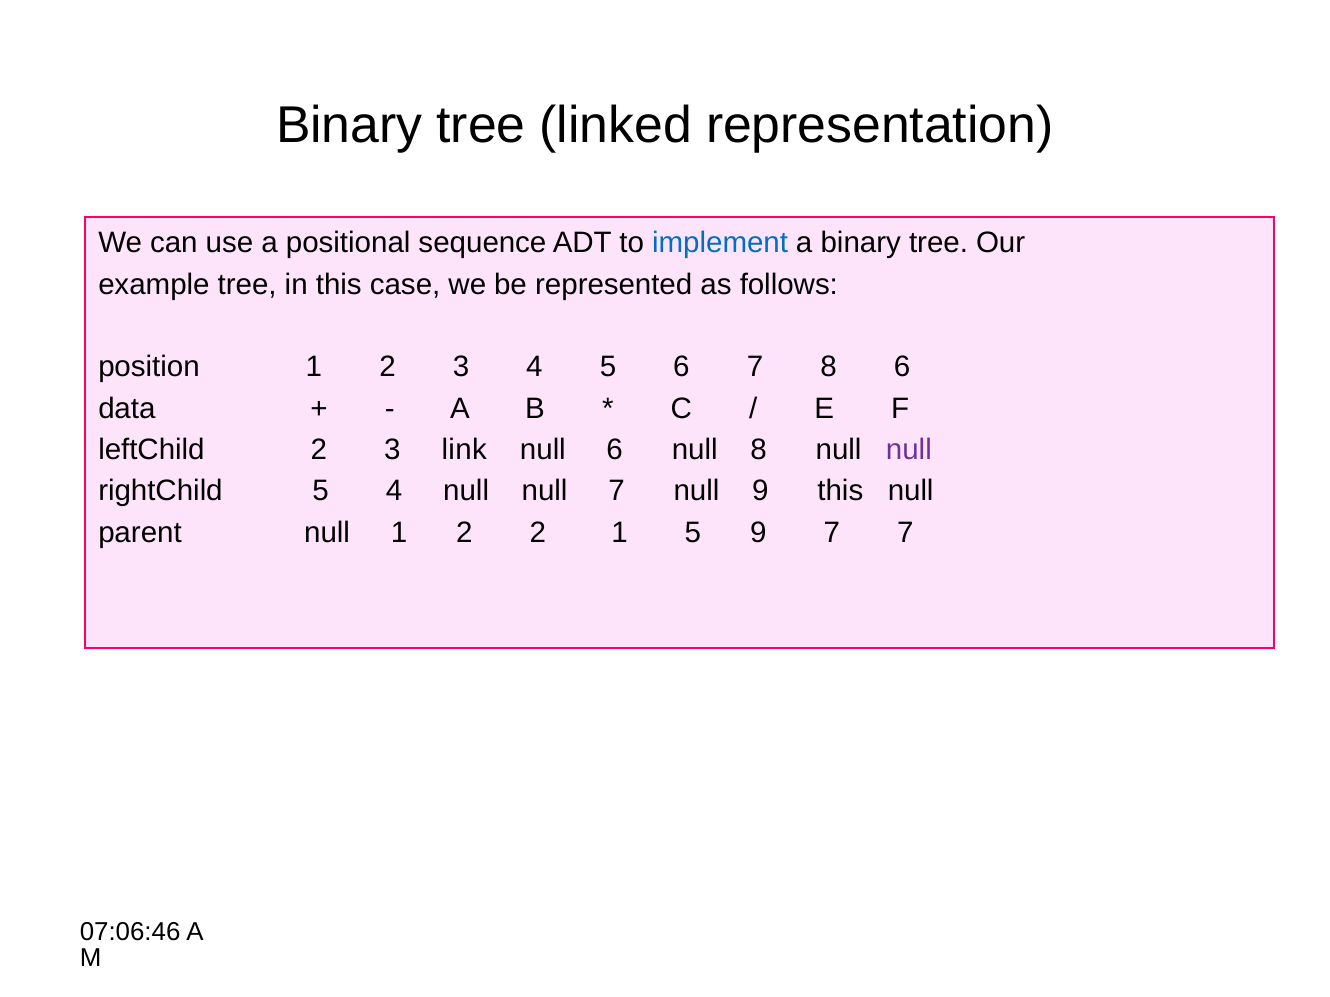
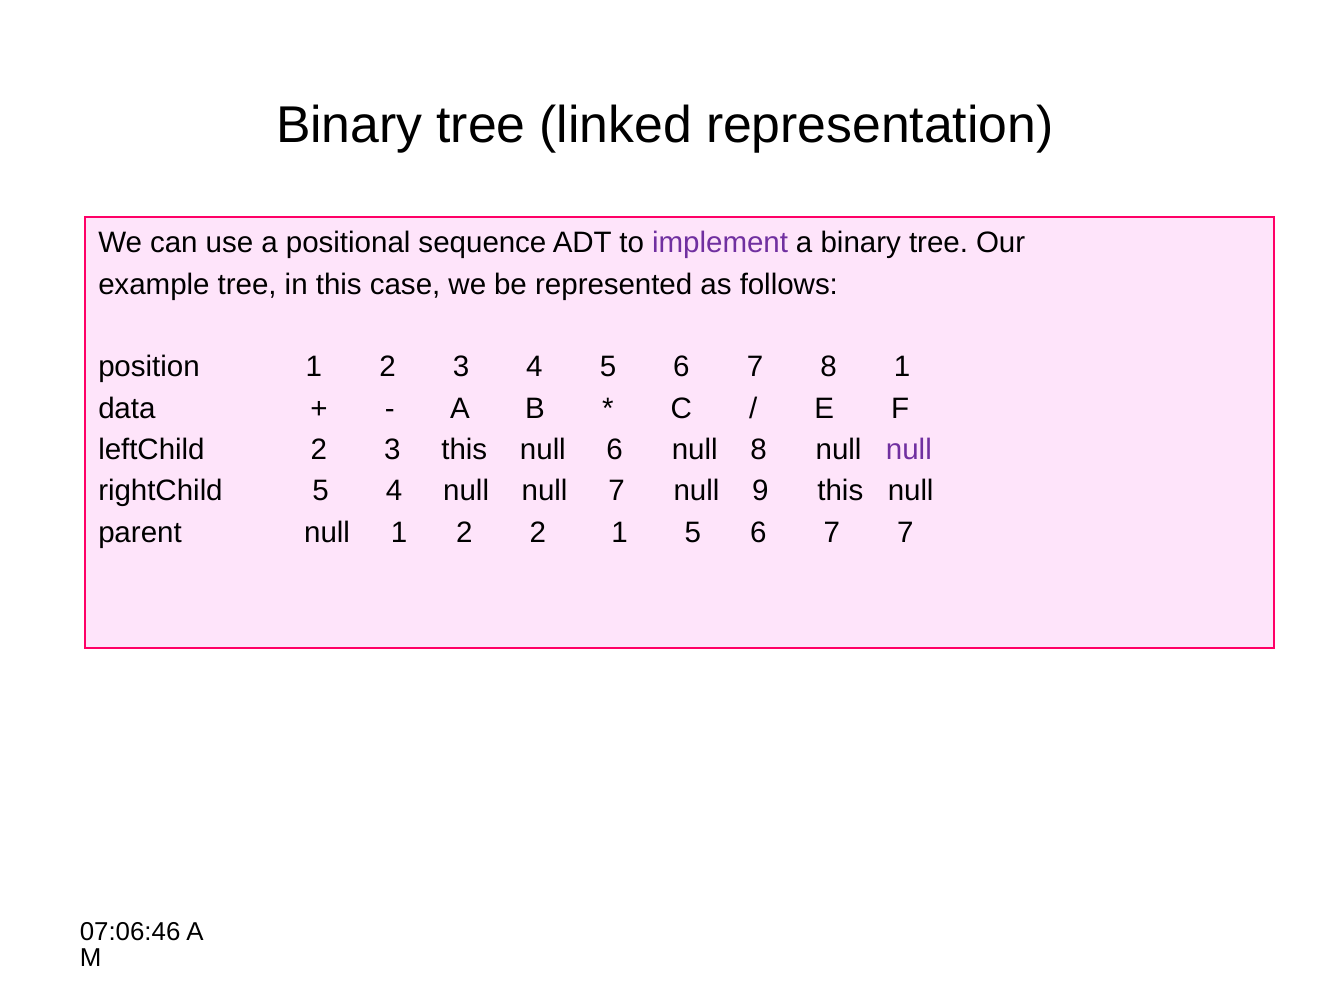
implement colour: blue -> purple
8 6: 6 -> 1
3 link: link -> this
1 5 9: 9 -> 6
